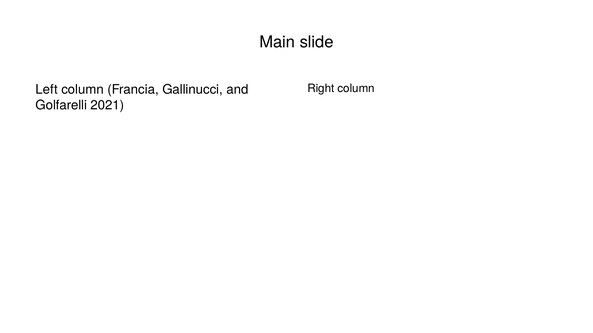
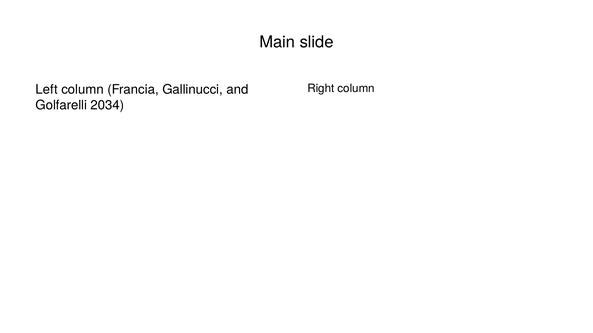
2021: 2021 -> 2034
